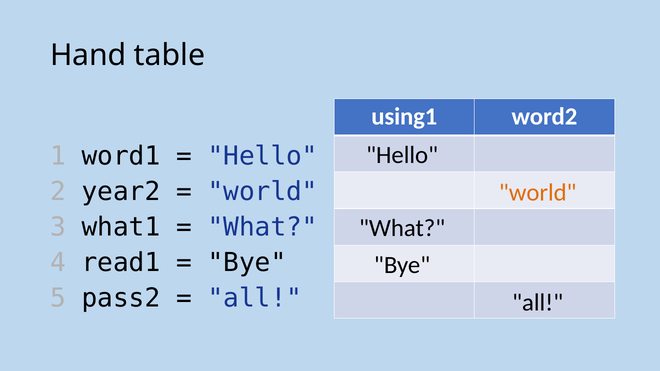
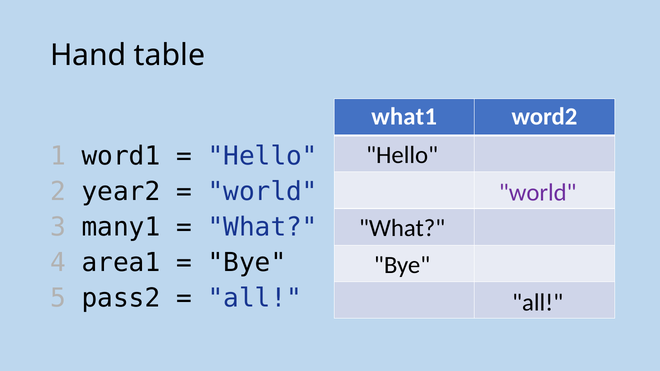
using1: using1 -> what1
world at (538, 193) colour: orange -> purple
what1: what1 -> many1
read1: read1 -> area1
